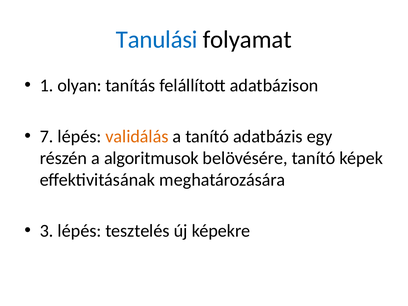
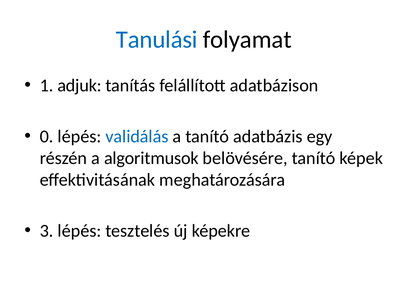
olyan: olyan -> adjuk
7: 7 -> 0
validálás colour: orange -> blue
